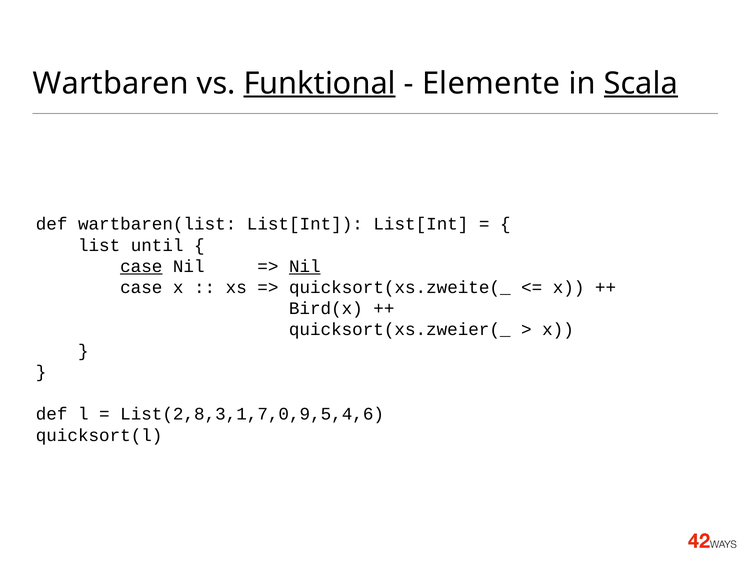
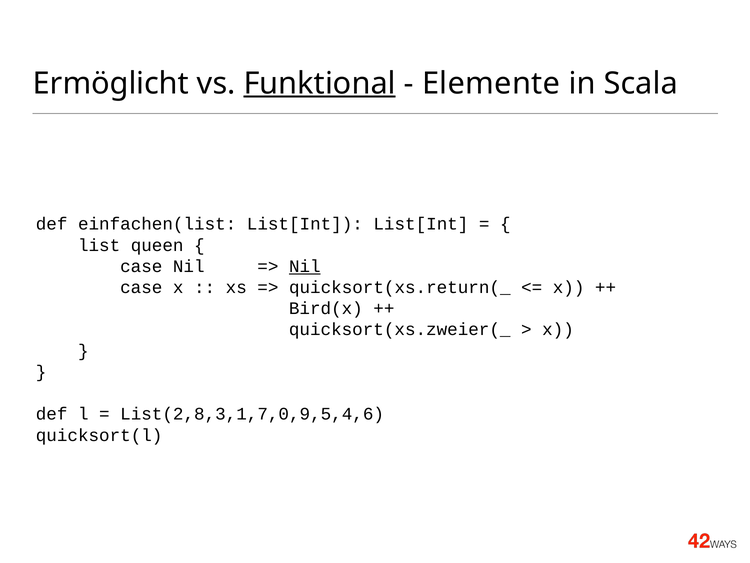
Wartbaren: Wartbaren -> Ermöglicht
Scala underline: present -> none
wartbaren(list: wartbaren(list -> einfachen(list
until: until -> queen
case at (141, 266) underline: present -> none
quicksort(xs.zweite(_: quicksort(xs.zweite(_ -> quicksort(xs.return(_
